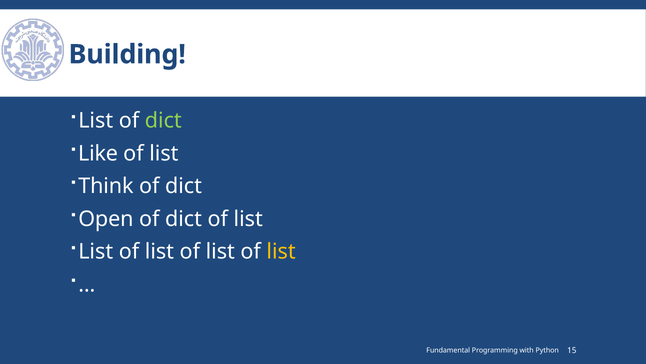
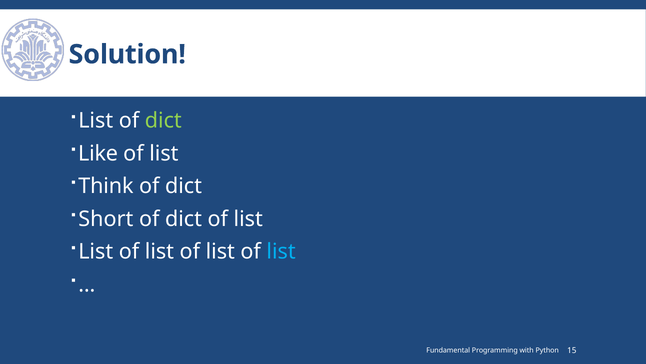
Building: Building -> Solution
Open: Open -> Short
list at (281, 251) colour: yellow -> light blue
